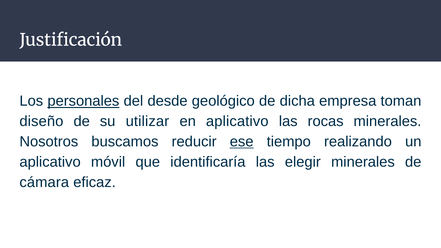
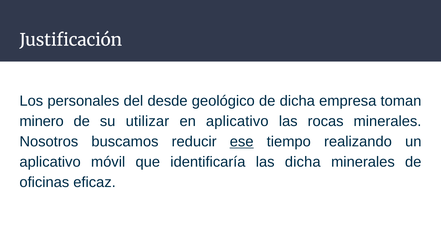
personales underline: present -> none
diseño: diseño -> minero
las elegir: elegir -> dicha
cámara: cámara -> oficinas
